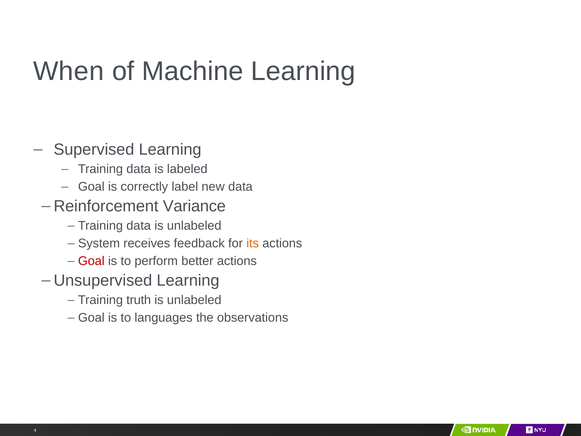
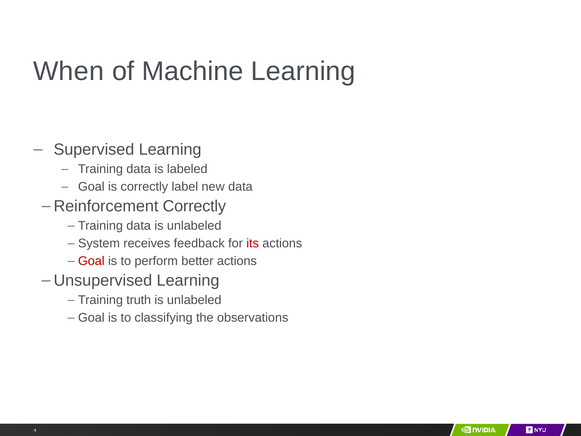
Reinforcement Variance: Variance -> Correctly
its colour: orange -> red
languages: languages -> classifying
